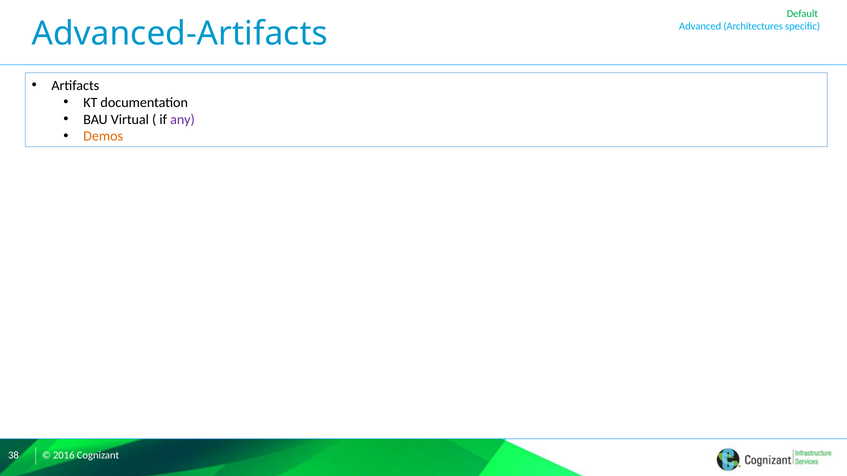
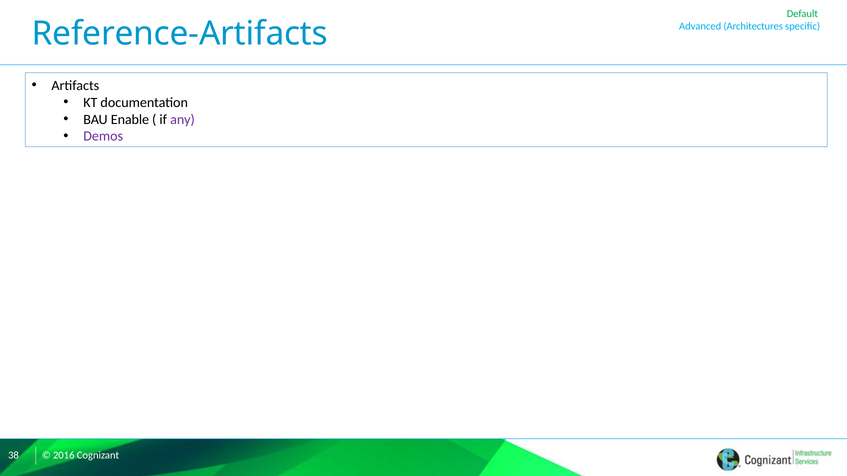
Advanced-Artifacts: Advanced-Artifacts -> Reference-Artifacts
Virtual: Virtual -> Enable
Demos colour: orange -> purple
